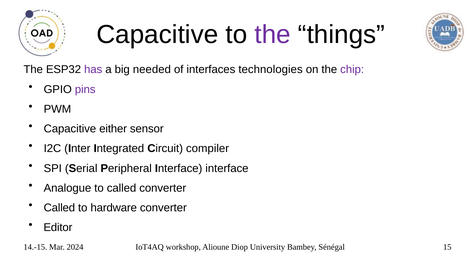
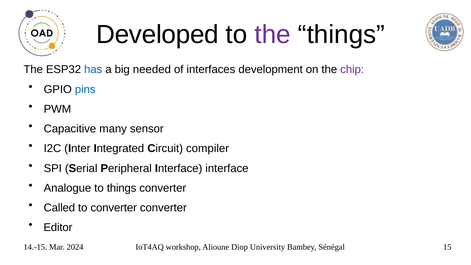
Capacitive at (157, 34): Capacitive -> Developed
has colour: purple -> blue
technologies: technologies -> development
pins colour: purple -> blue
either: either -> many
to called: called -> things
to hardware: hardware -> converter
